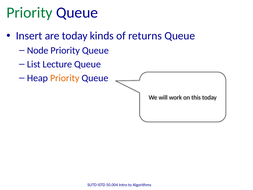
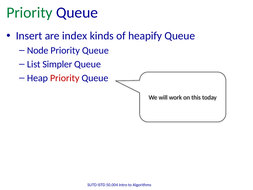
are today: today -> index
returns: returns -> heapify
Lecture: Lecture -> Simpler
Priority at (65, 78) colour: orange -> red
